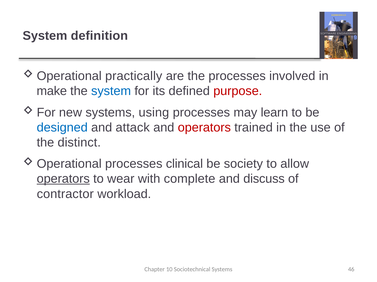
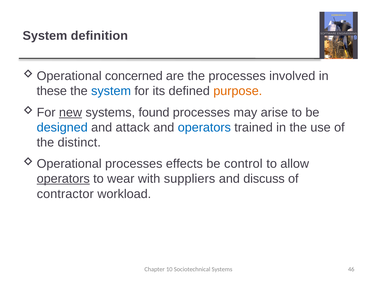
practically: practically -> concerned
make: make -> these
purpose colour: red -> orange
new underline: none -> present
using: using -> found
learn: learn -> arise
operators at (204, 128) colour: red -> blue
clinical: clinical -> effects
society: society -> control
complete: complete -> suppliers
